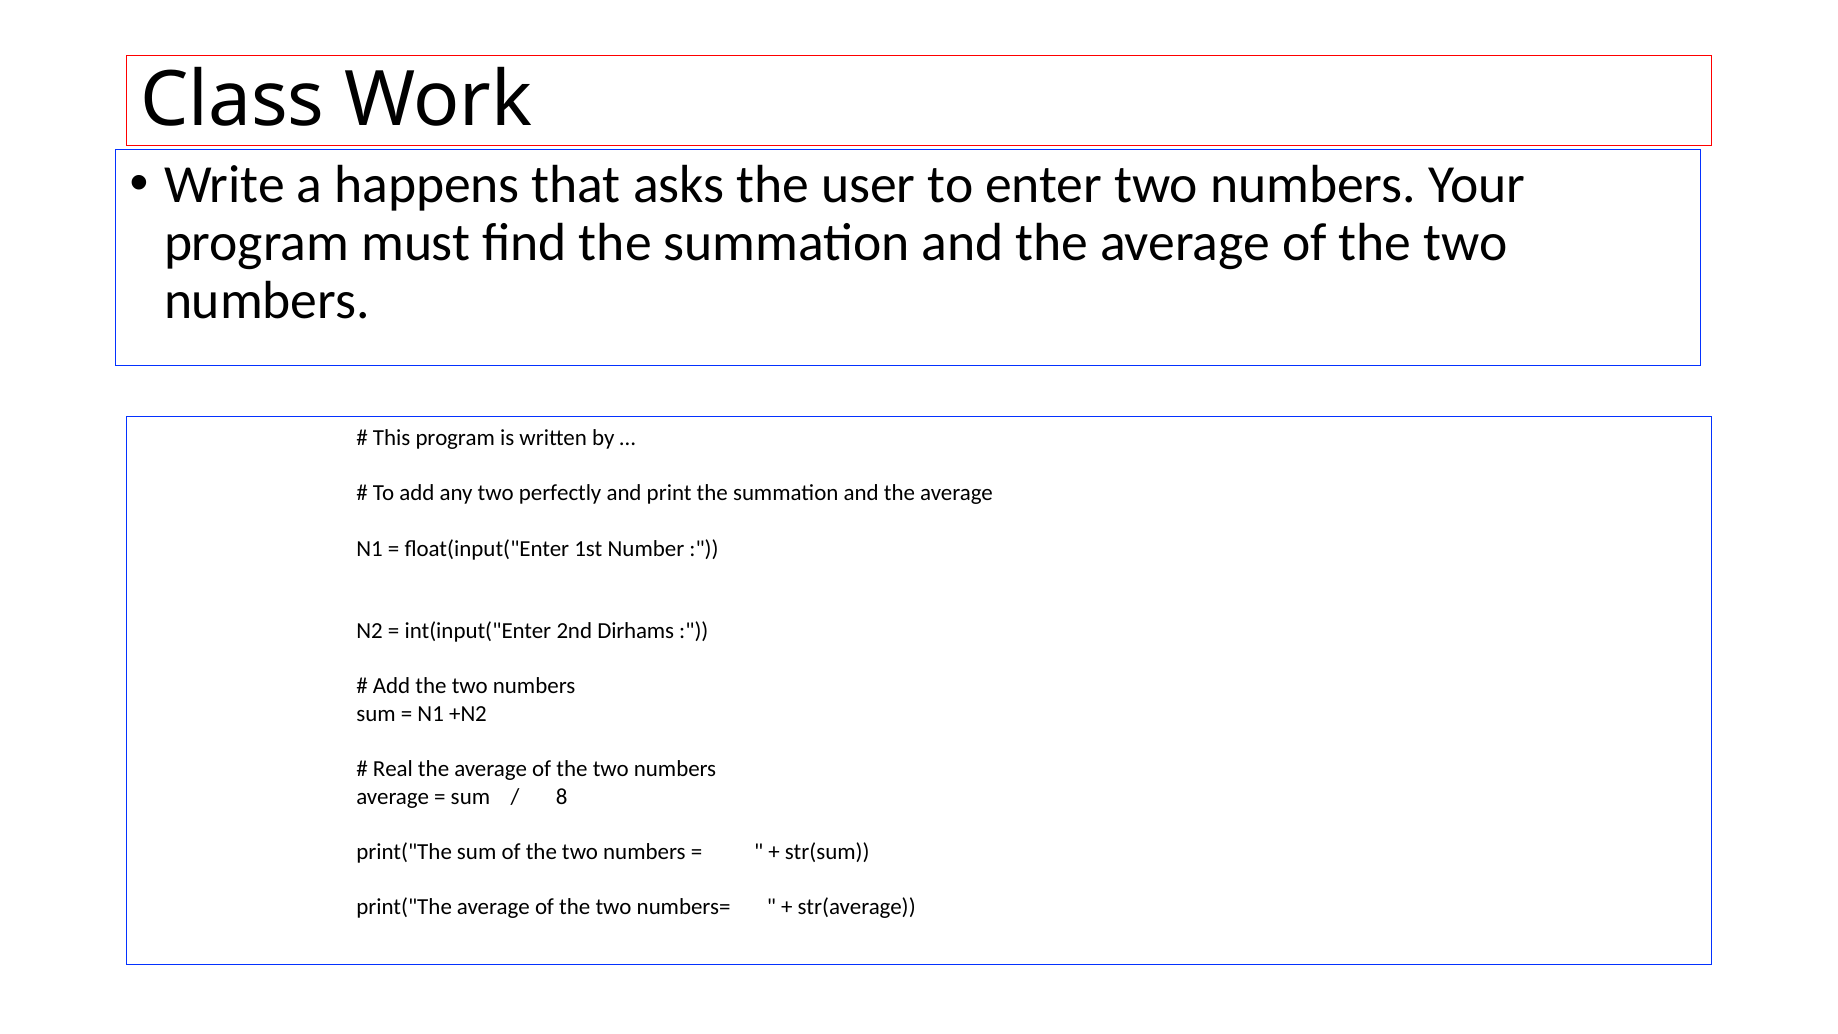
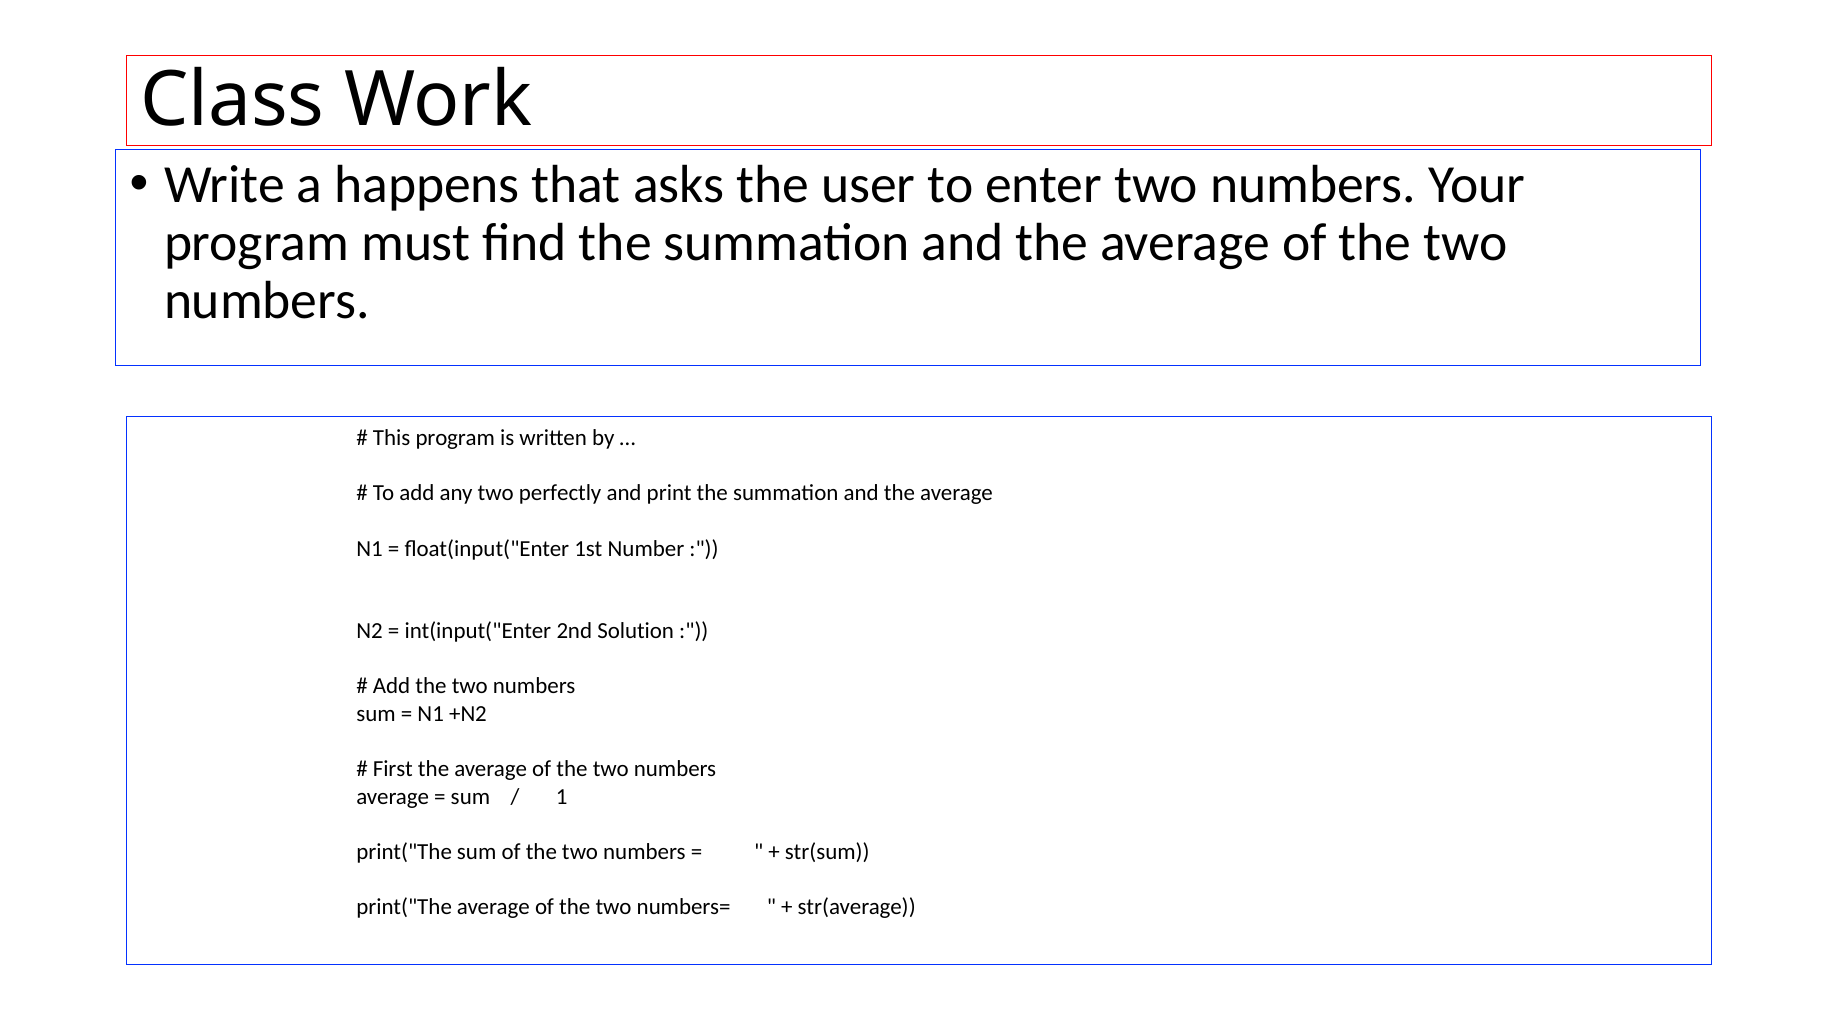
Dirhams: Dirhams -> Solution
Real: Real -> First
8: 8 -> 1
